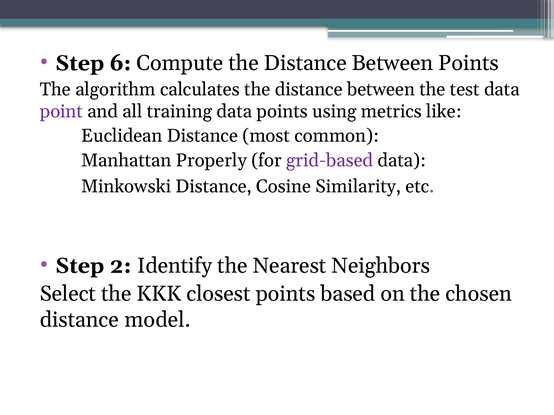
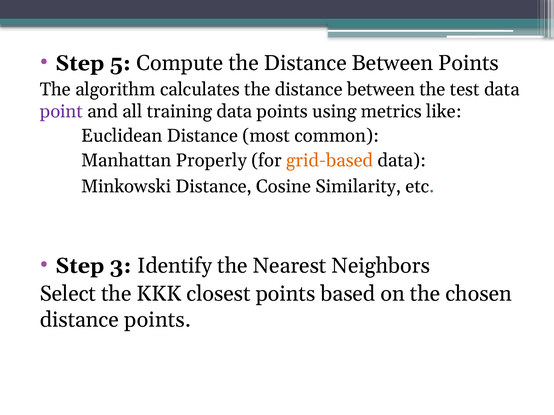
6: 6 -> 5
grid-based colour: purple -> orange
2: 2 -> 3
distance model: model -> points
